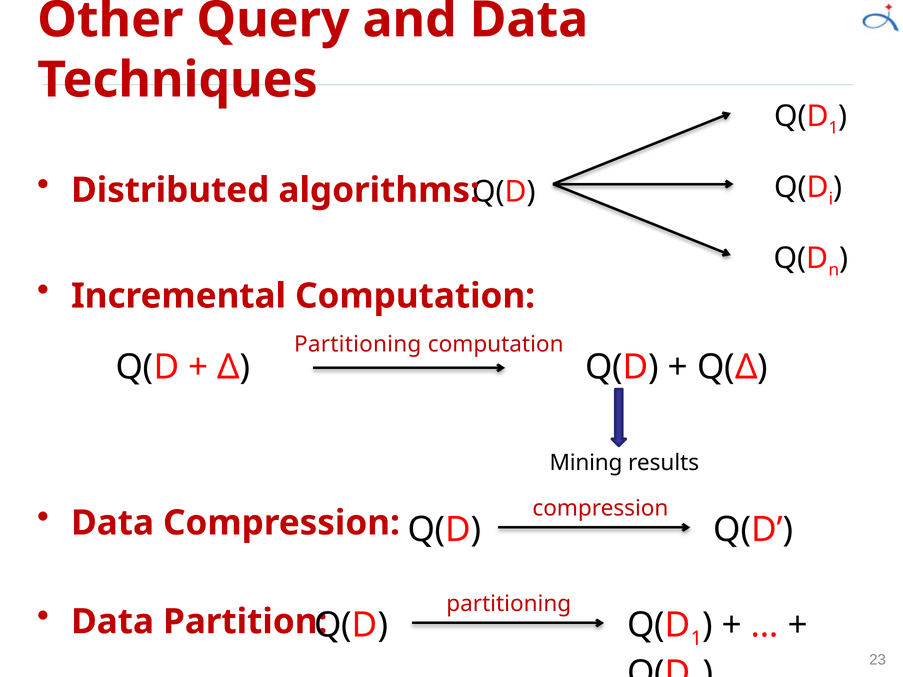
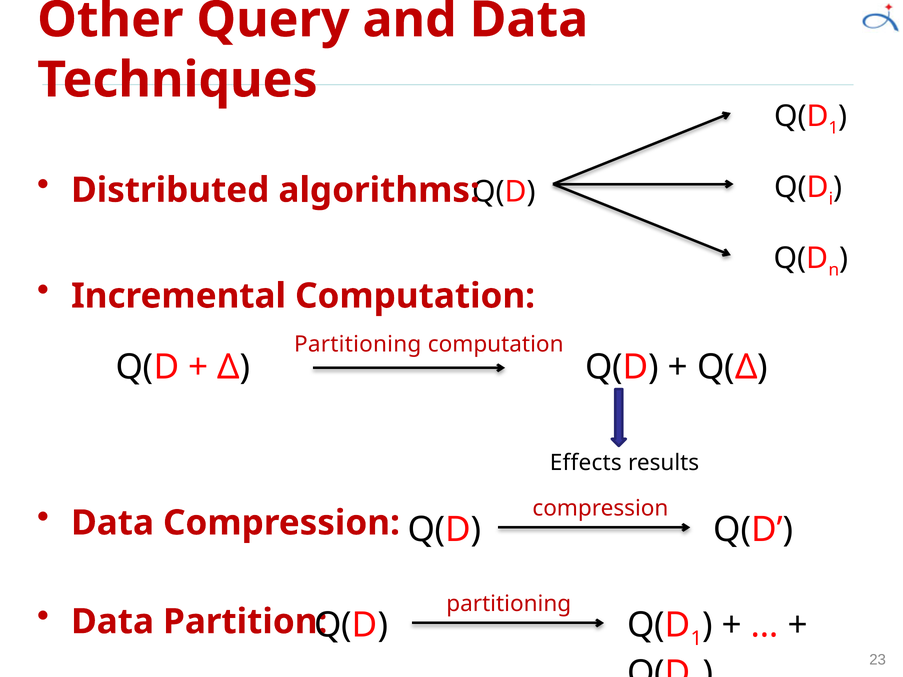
Mining: Mining -> Effects
